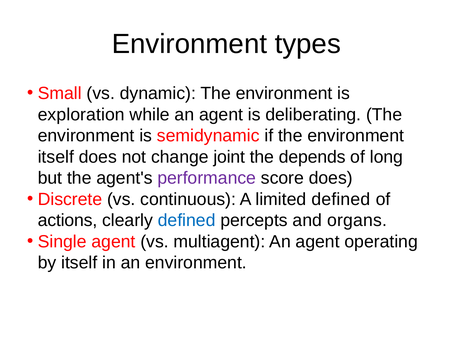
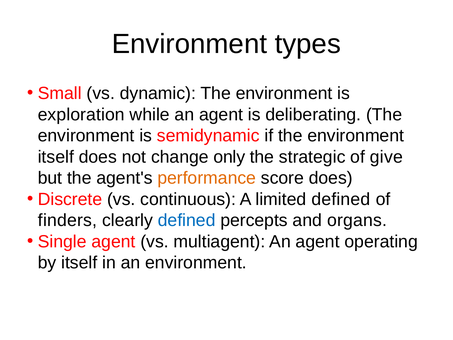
joint: joint -> only
depends: depends -> strategic
long: long -> give
performance colour: purple -> orange
actions: actions -> finders
